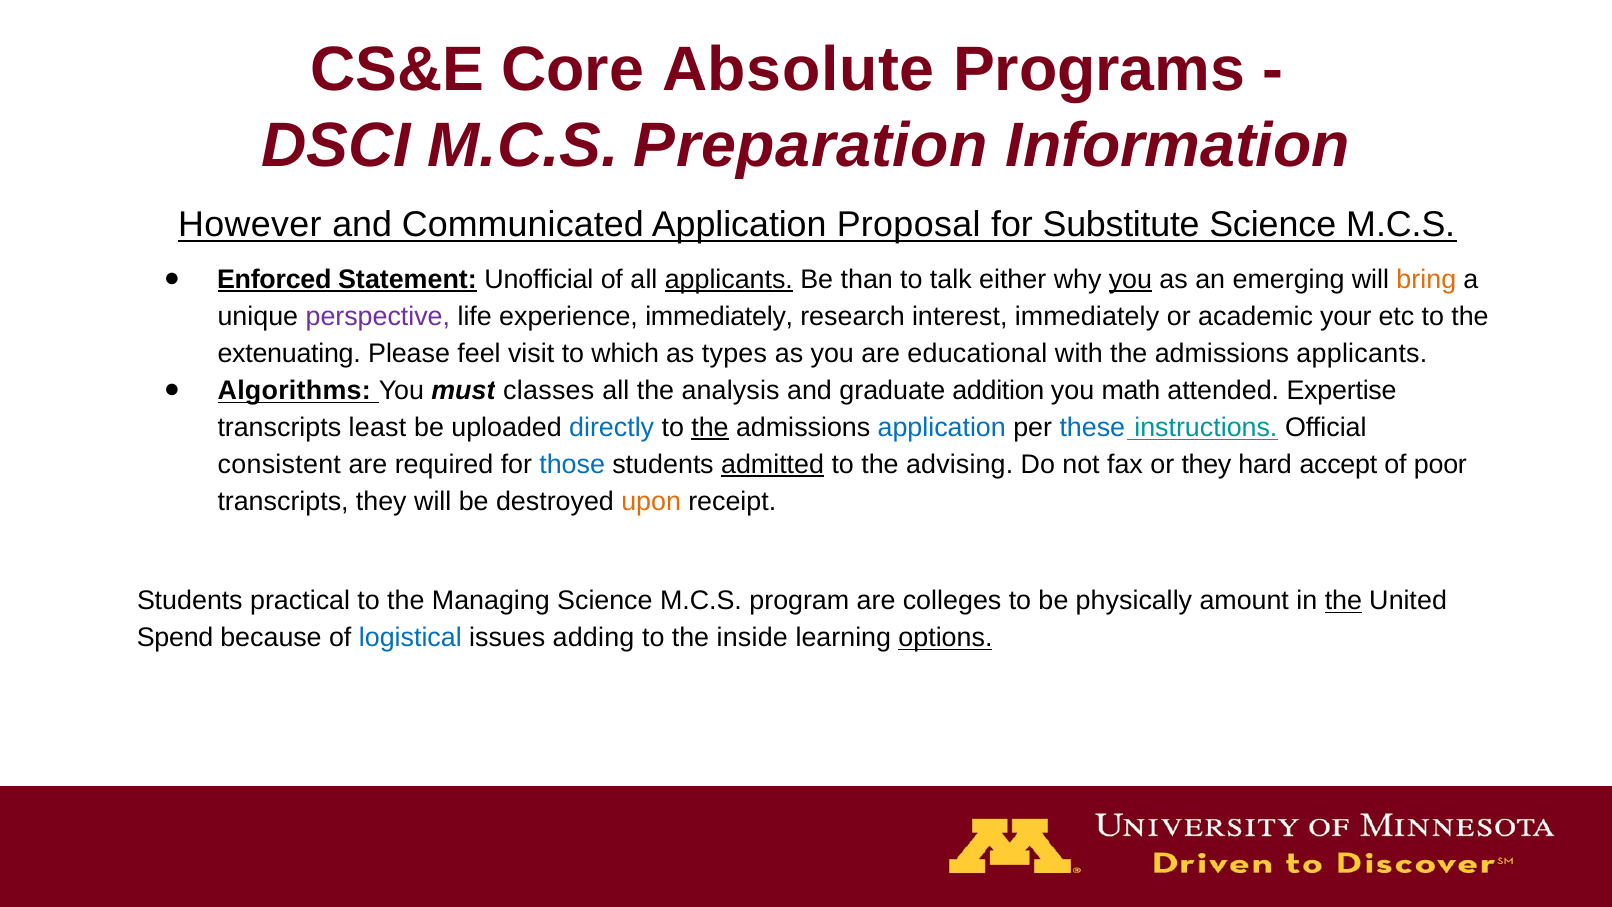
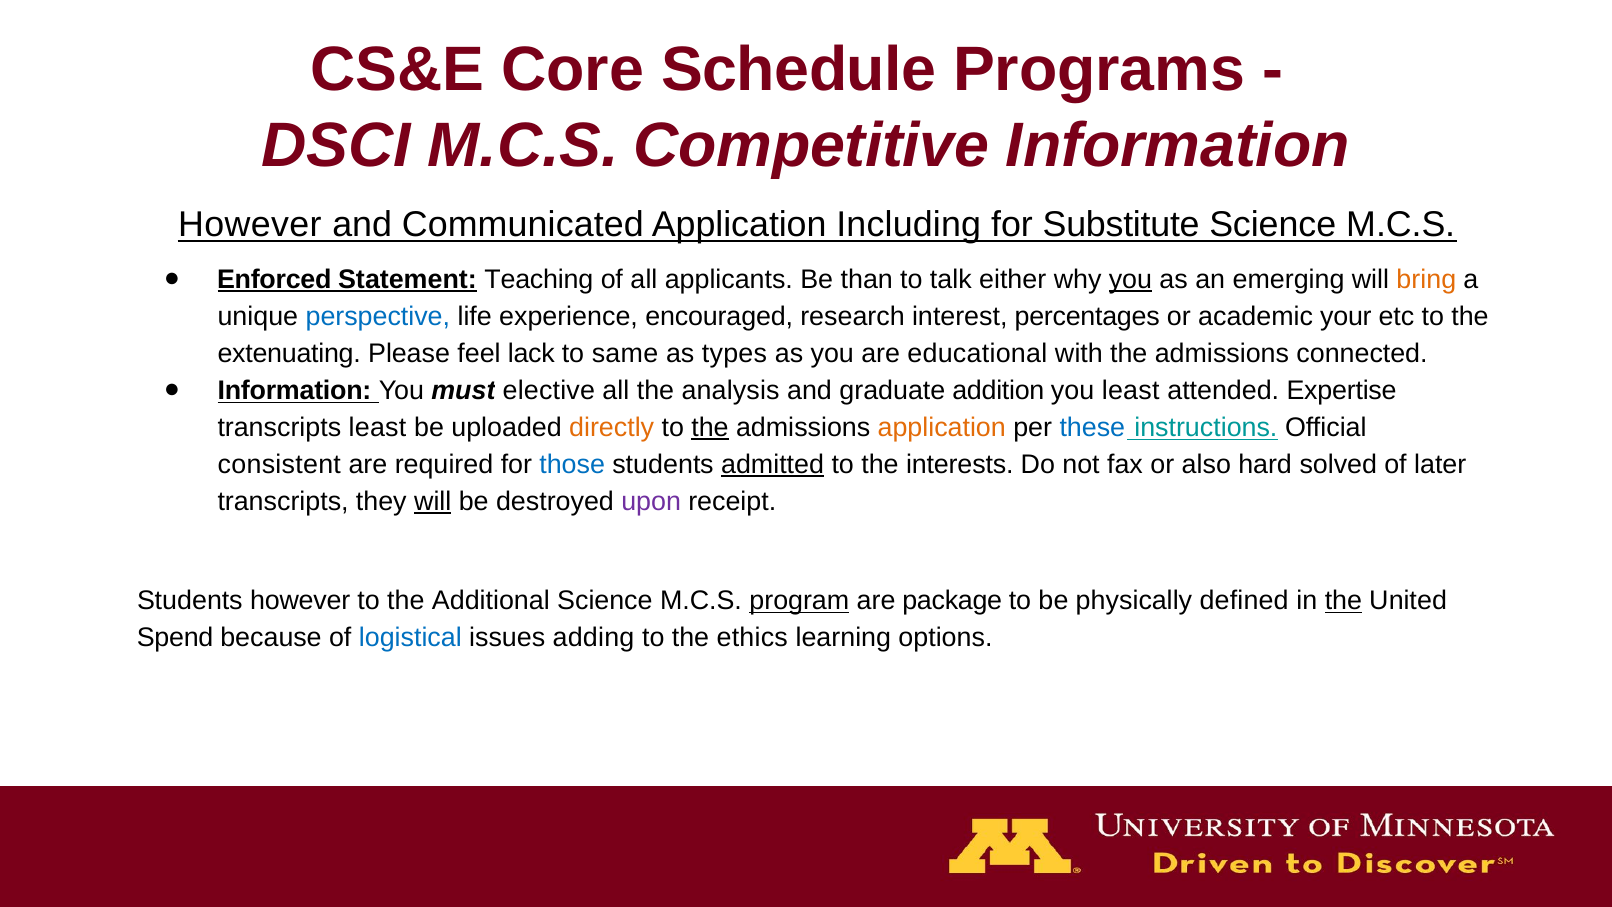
Absolute: Absolute -> Schedule
Preparation: Preparation -> Competitive
Proposal: Proposal -> Including
Unofficial: Unofficial -> Teaching
applicants at (729, 279) underline: present -> none
perspective colour: purple -> blue
experience immediately: immediately -> encouraged
interest immediately: immediately -> percentages
visit: visit -> lack
which: which -> same
admissions applicants: applicants -> connected
Algorithms at (294, 390): Algorithms -> Information
classes: classes -> elective
you math: math -> least
directly colour: blue -> orange
application at (942, 427) colour: blue -> orange
advising: advising -> interests
or they: they -> also
accept: accept -> solved
poor: poor -> later
will at (433, 502) underline: none -> present
upon colour: orange -> purple
Students practical: practical -> however
Managing: Managing -> Additional
program underline: none -> present
colleges: colleges -> package
amount: amount -> defined
inside: inside -> ethics
options underline: present -> none
